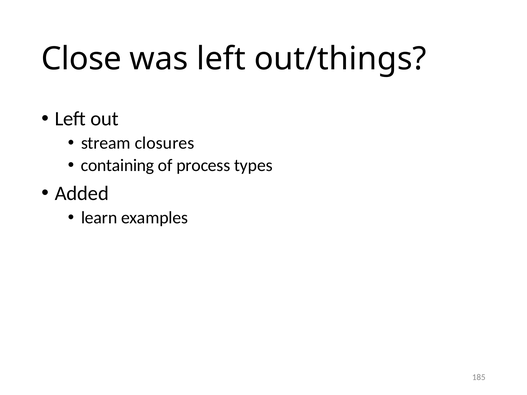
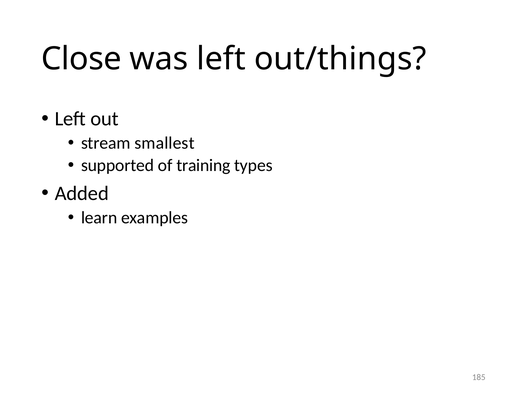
closures: closures -> smallest
containing: containing -> supported
process: process -> training
